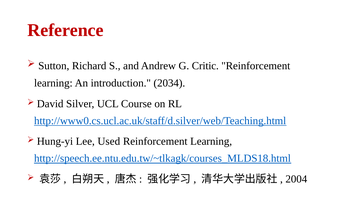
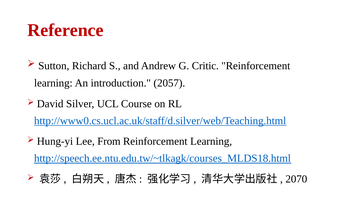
2034: 2034 -> 2057
Used: Used -> From
2004: 2004 -> 2070
